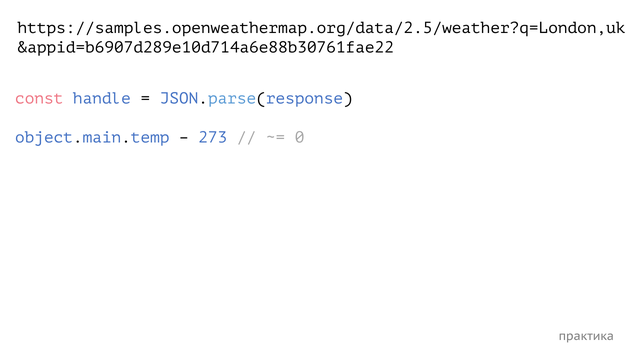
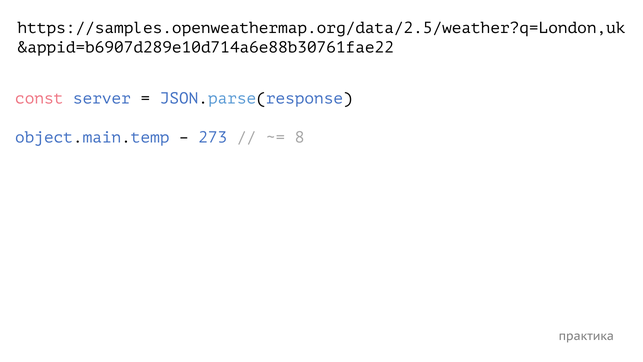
handle: handle -> server
0: 0 -> 8
